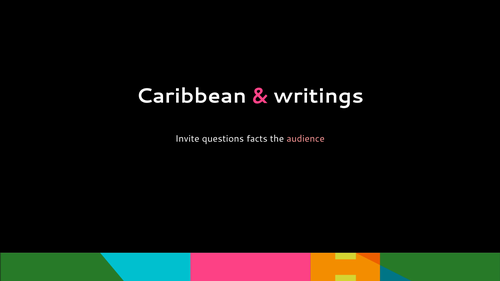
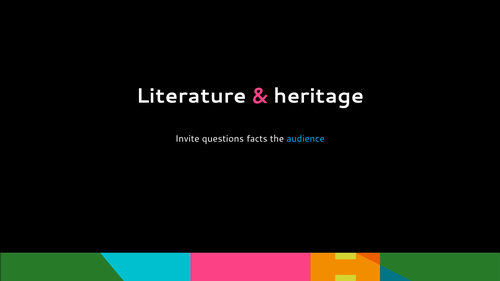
Caribbean: Caribbean -> Literature
writings: writings -> heritage
audience colour: pink -> light blue
